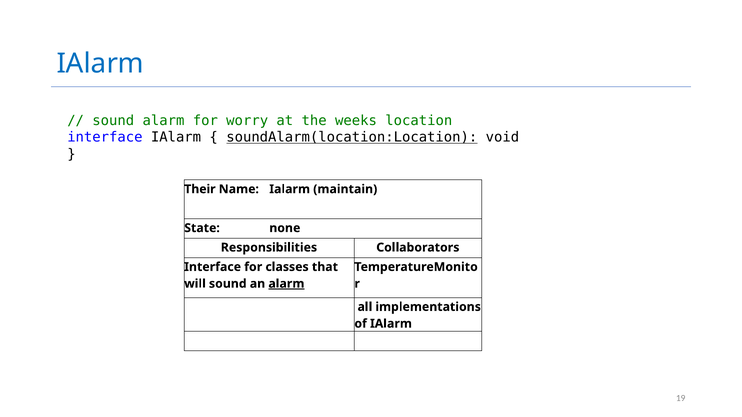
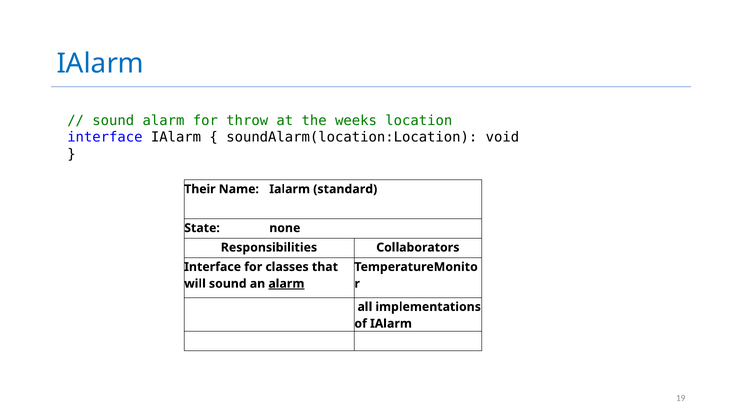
worry: worry -> throw
soundAlarm(location:Location underline: present -> none
maintain: maintain -> standard
